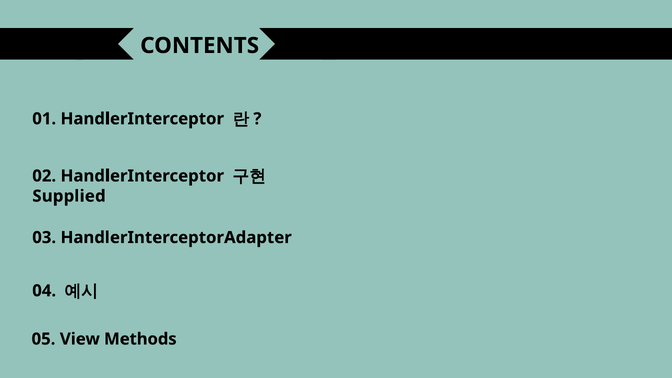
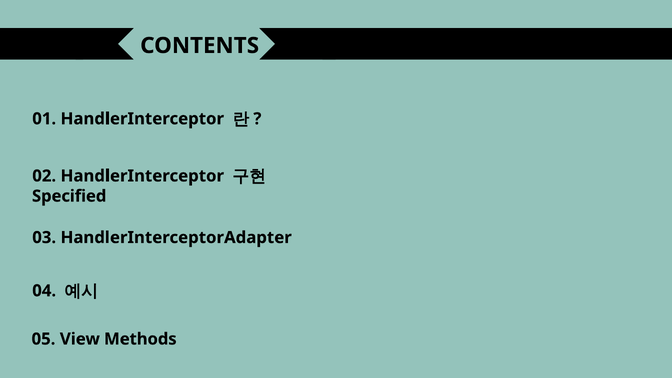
Supplied: Supplied -> Specified
